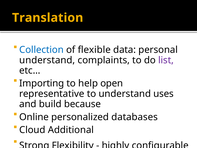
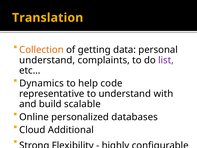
Collection colour: blue -> orange
flexible: flexible -> getting
Importing: Importing -> Dynamics
open: open -> code
uses: uses -> with
because: because -> scalable
